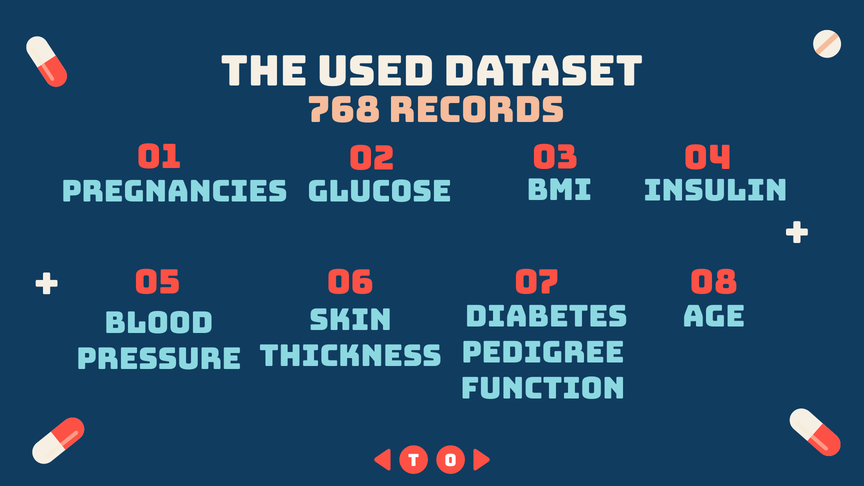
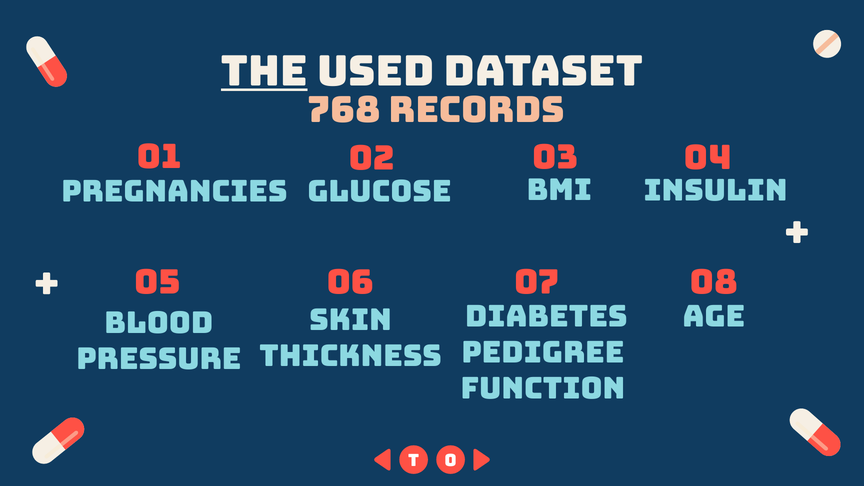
The underline: none -> present
